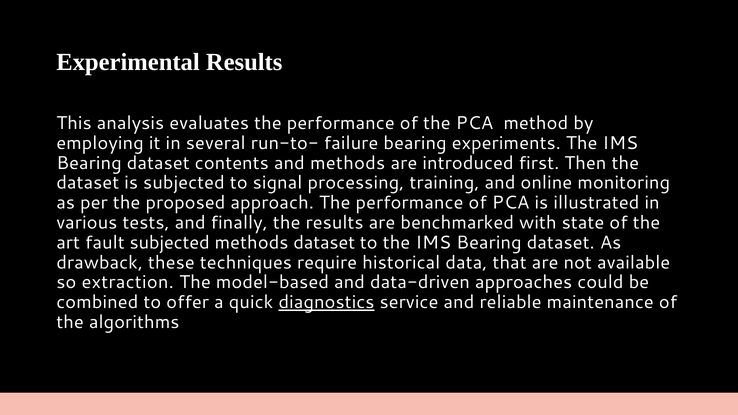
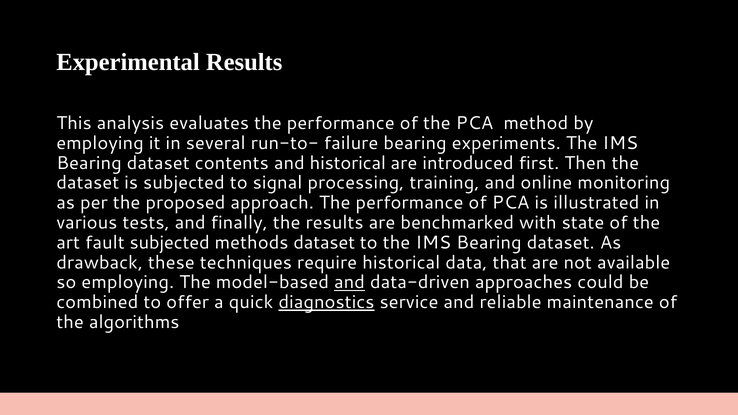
and methods: methods -> historical
so extraction: extraction -> employing
and at (349, 282) underline: none -> present
